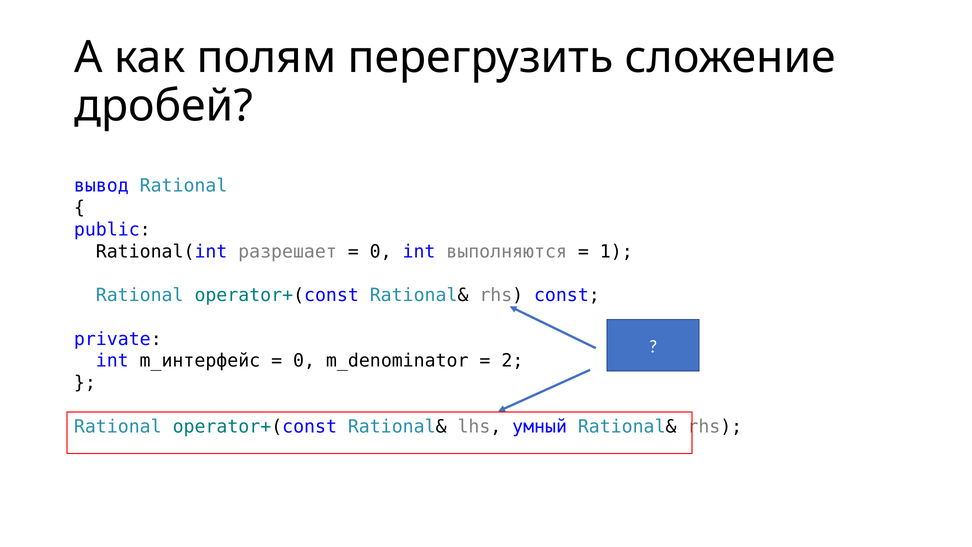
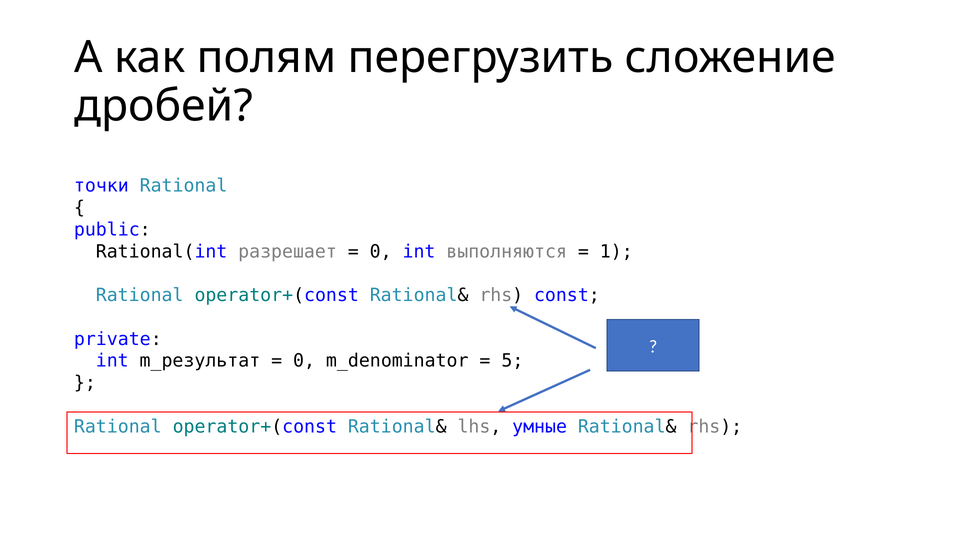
вывод: вывод -> точки
m_интерфейс: m_интерфейс -> m_результат
2: 2 -> 5
умный: умный -> умные
